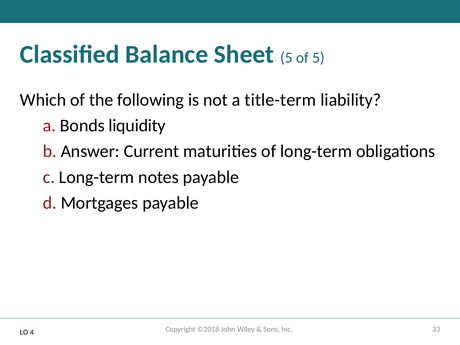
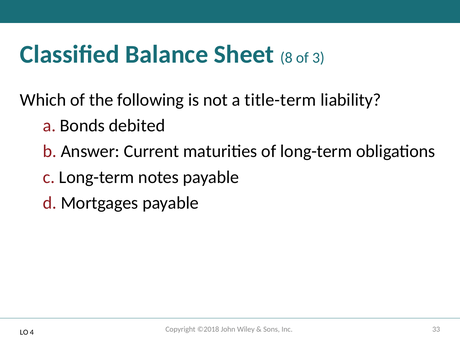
Sheet 5: 5 -> 8
of 5: 5 -> 3
liquidity: liquidity -> debited
